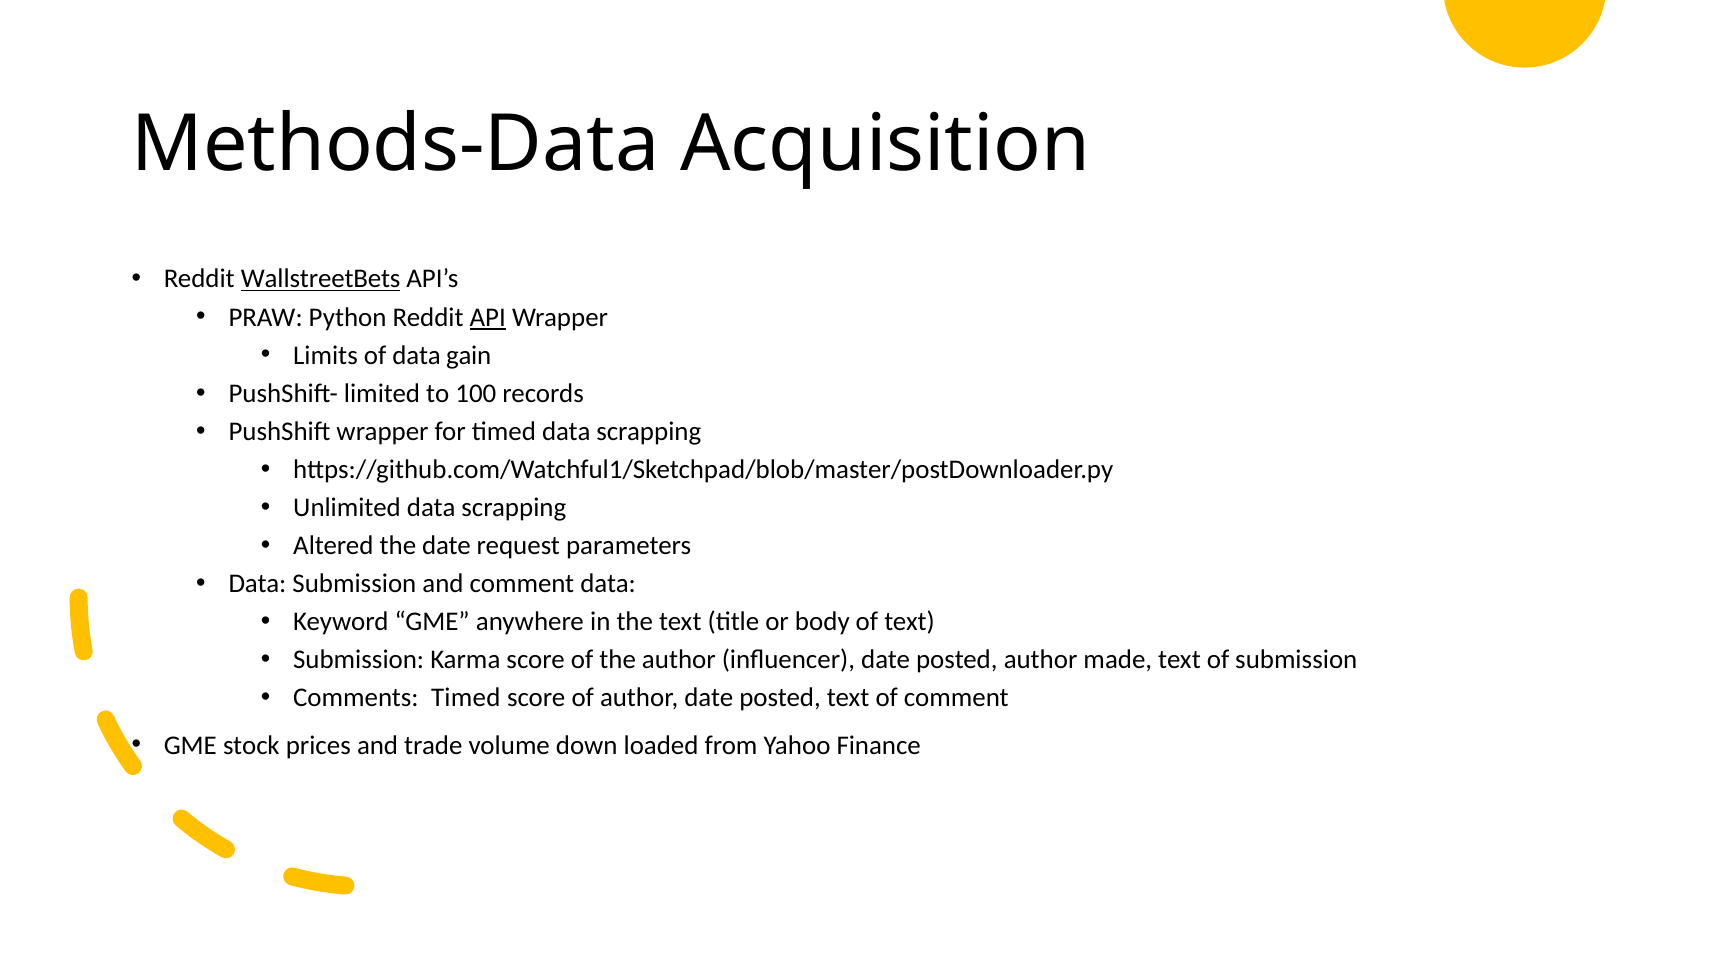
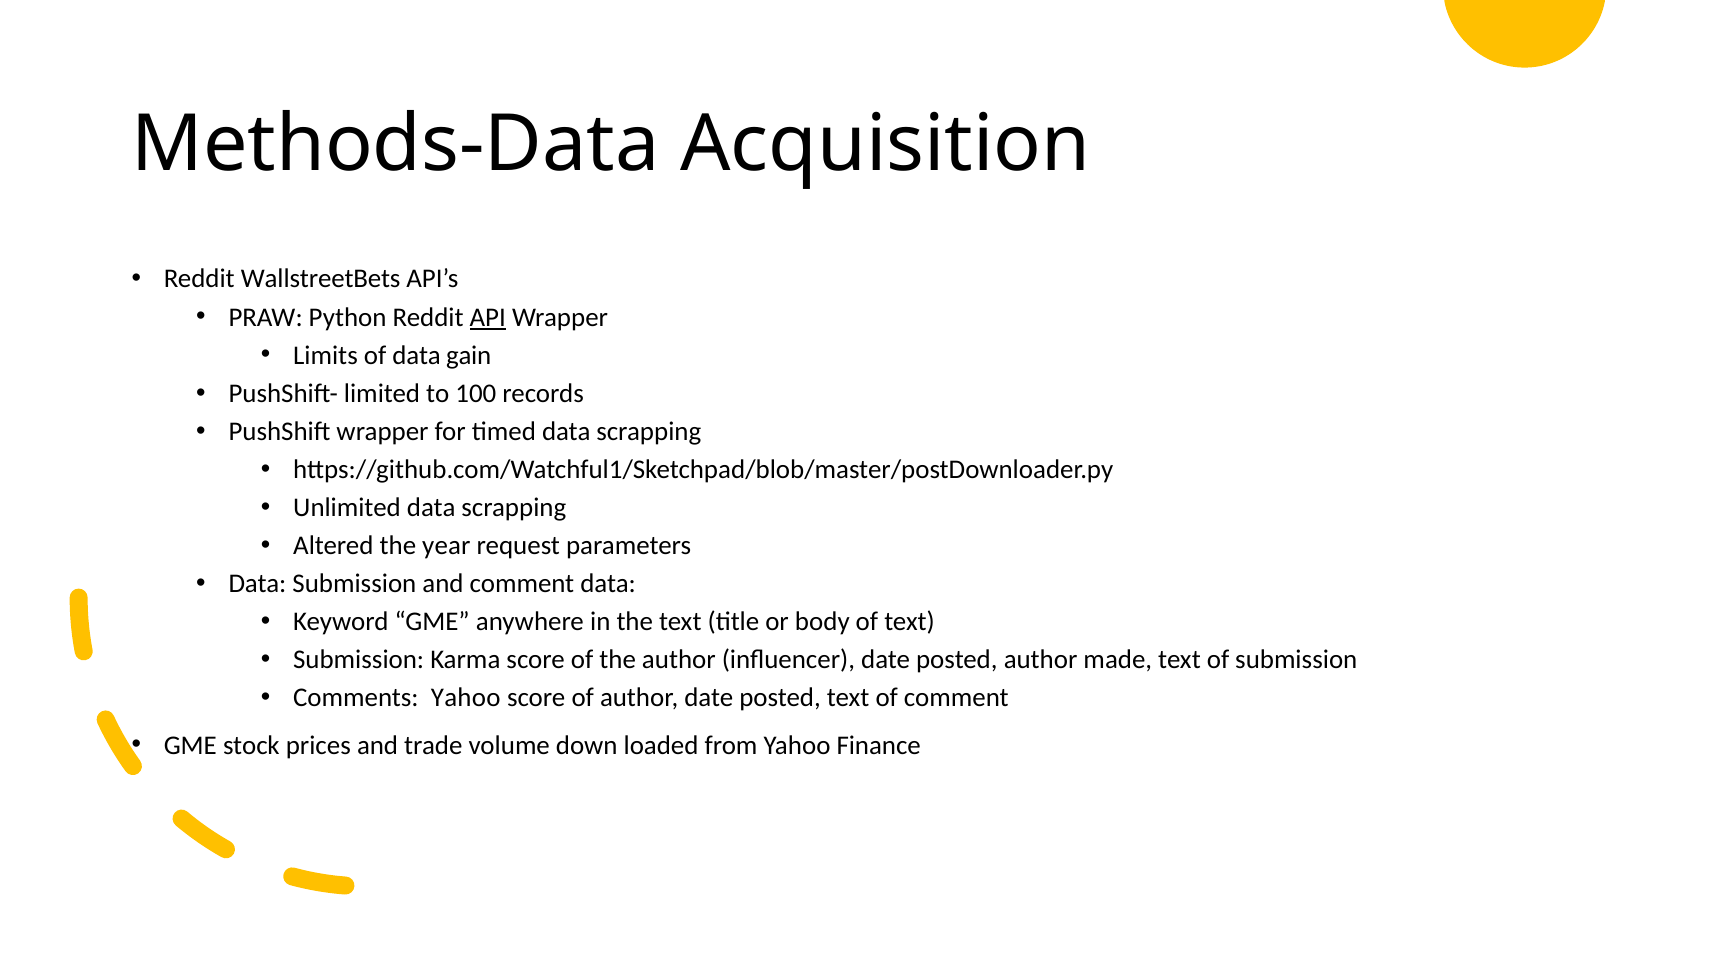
WallstreetBets underline: present -> none
the date: date -> year
Comments Timed: Timed -> Yahoo
